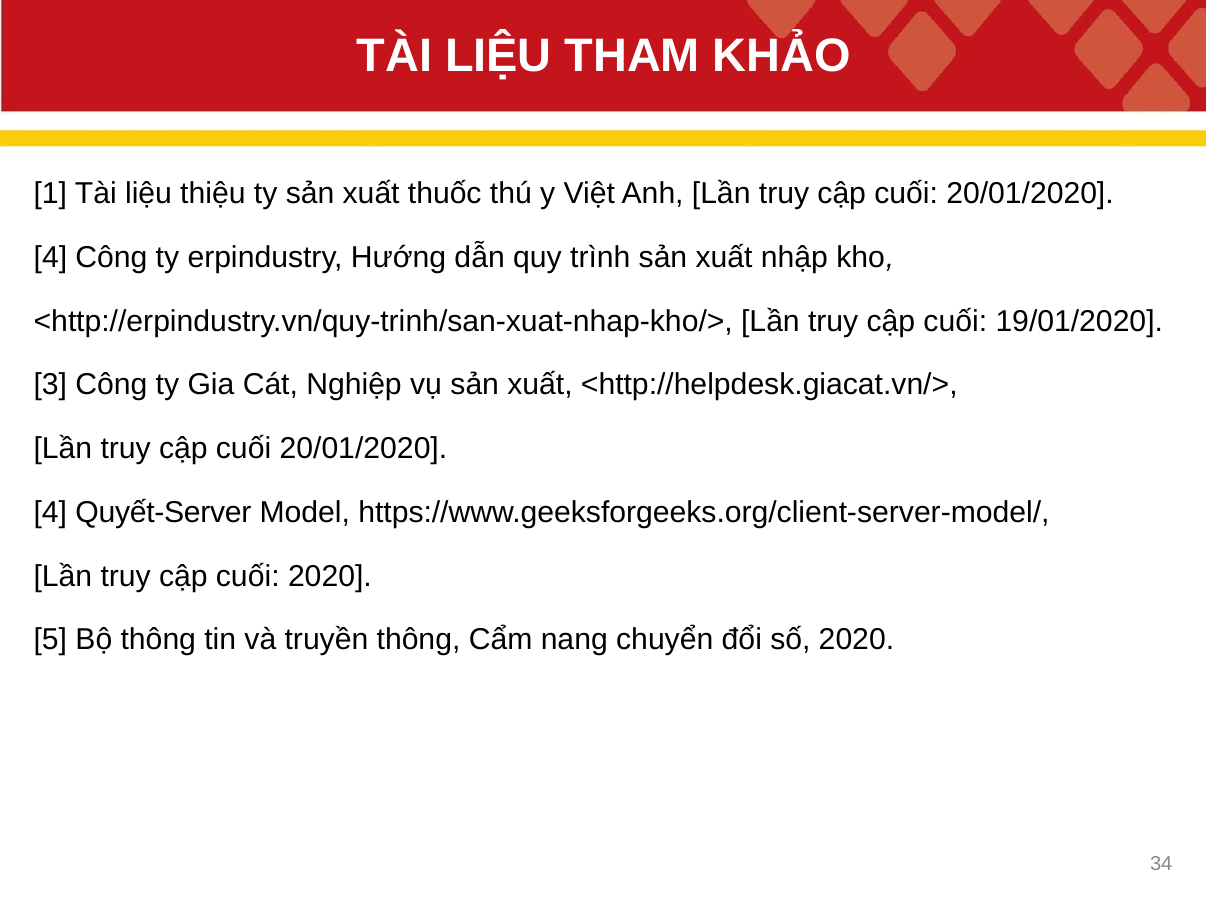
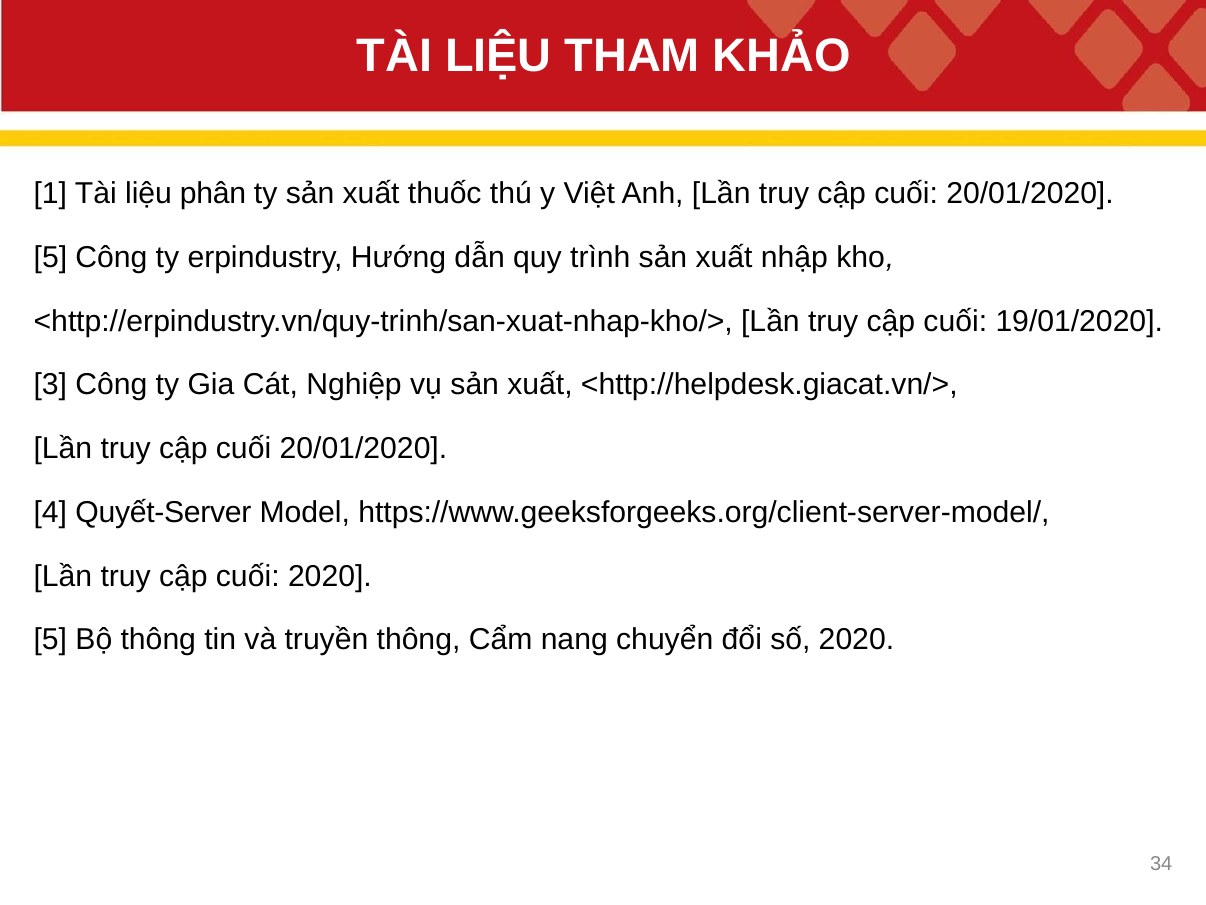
thiệu: thiệu -> phân
4 at (50, 257): 4 -> 5
